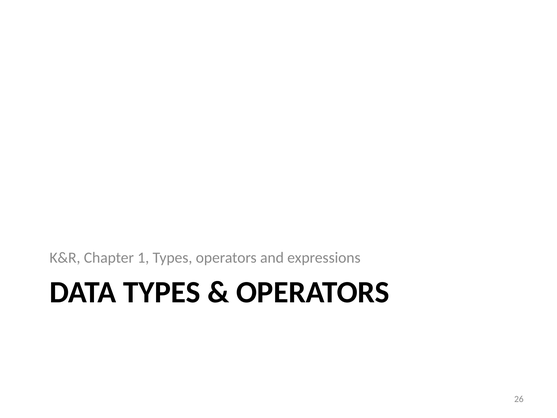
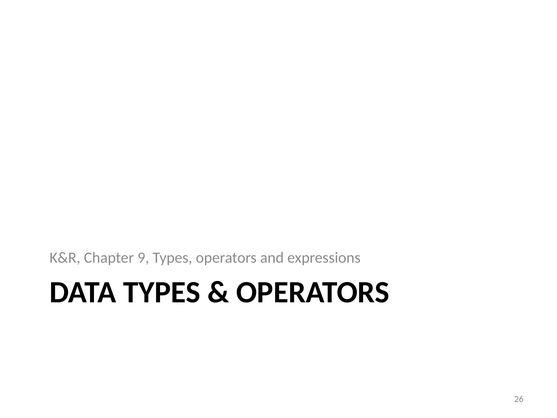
1: 1 -> 9
